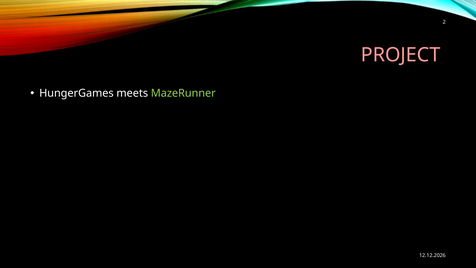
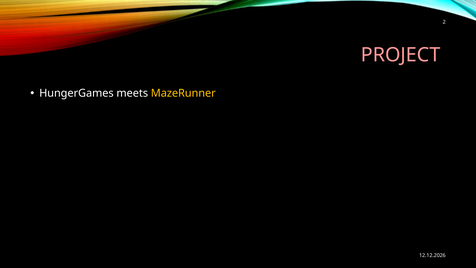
MazeRunner colour: light green -> yellow
